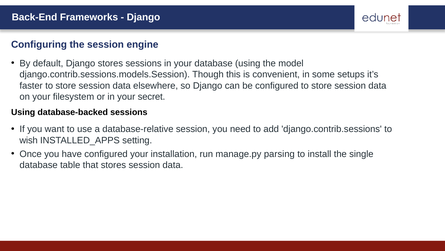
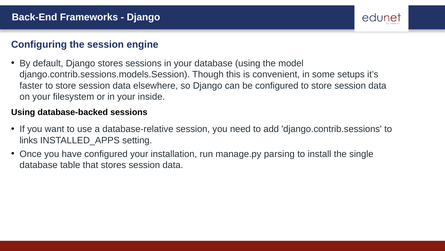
secret: secret -> inside
wish: wish -> links
